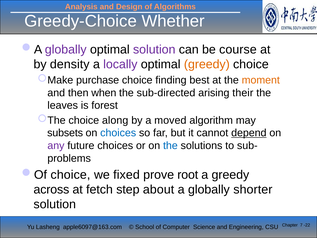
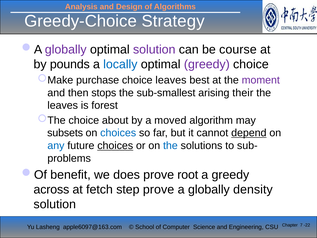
Whether: Whether -> Strategy
density: density -> pounds
locally colour: purple -> blue
greedy at (207, 64) colour: orange -> purple
choice finding: finding -> leaves
moment colour: orange -> purple
when: when -> stops
sub-directed: sub-directed -> sub-smallest
along: along -> about
any colour: purple -> blue
choices at (115, 146) underline: none -> present
choice at (70, 175): choice -> benefit
fixed: fixed -> does
step about: about -> prove
shorter: shorter -> density
